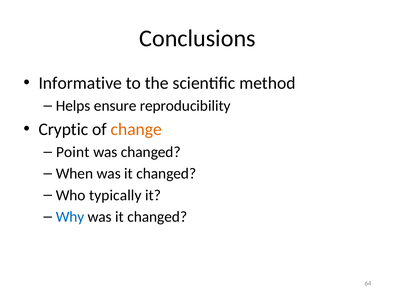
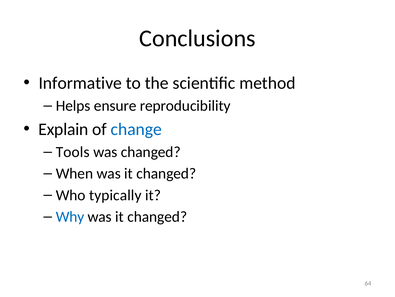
Cryptic: Cryptic -> Explain
change colour: orange -> blue
Point: Point -> Tools
